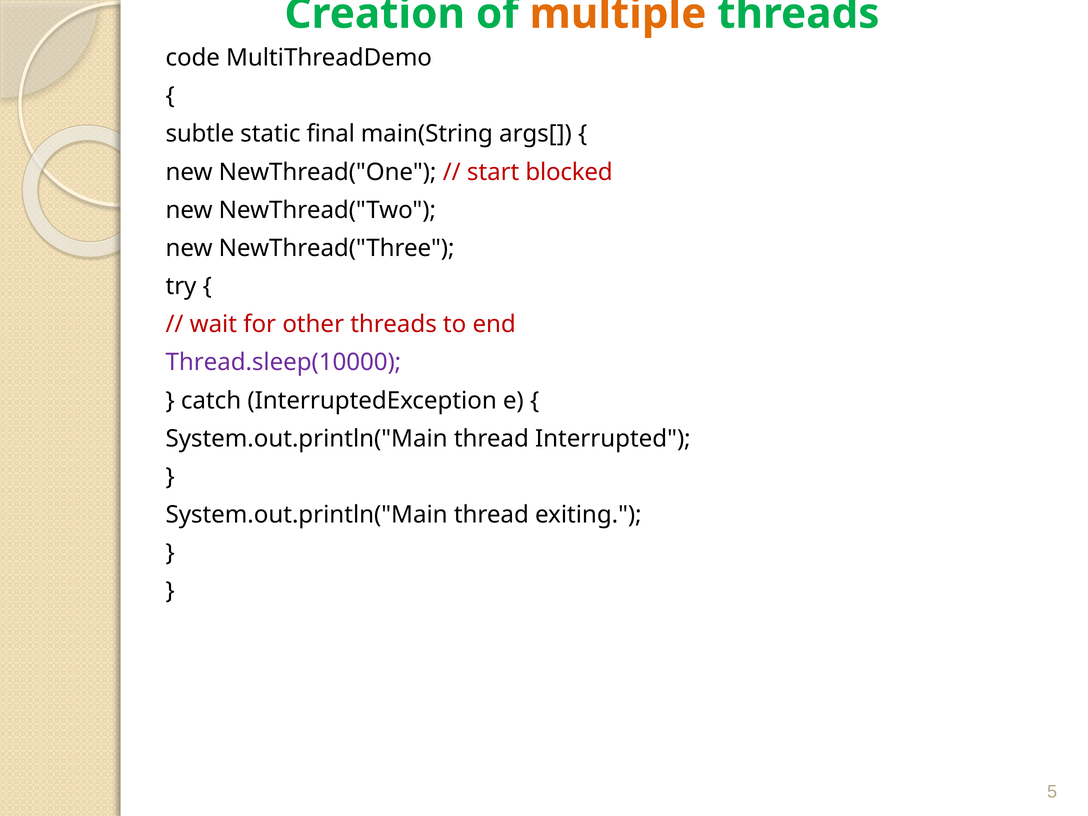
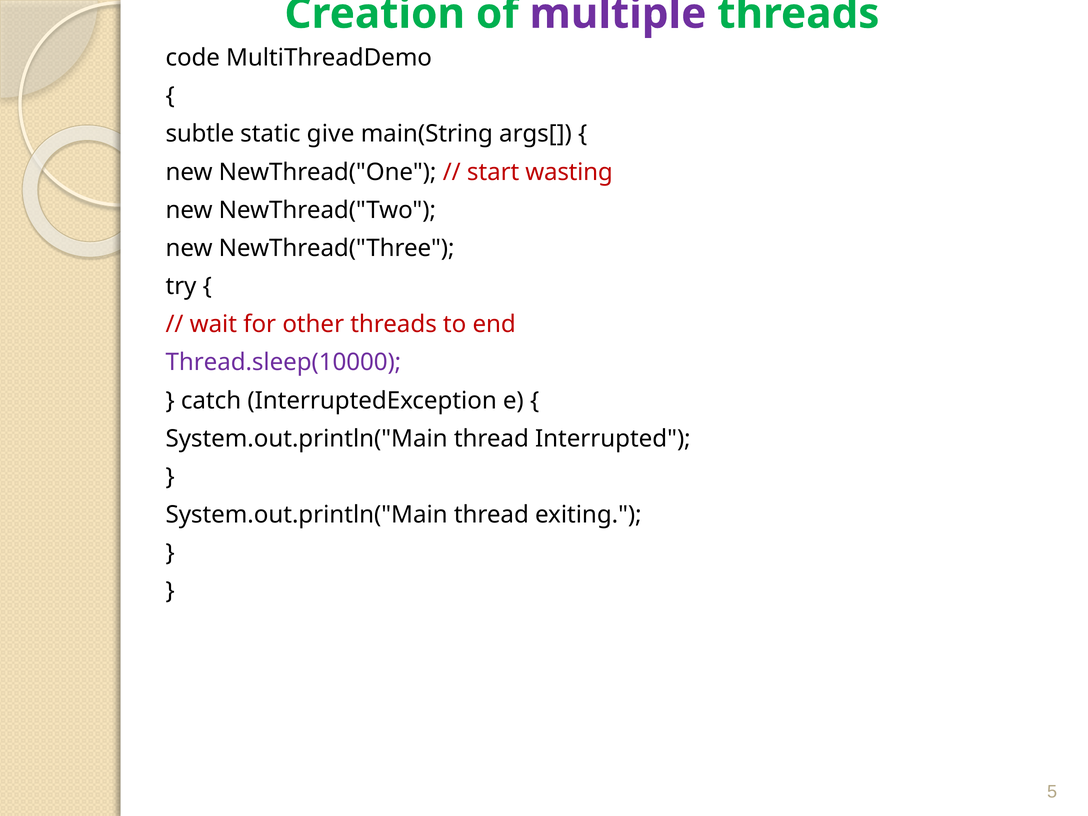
multiple colour: orange -> purple
final: final -> give
blocked: blocked -> wasting
